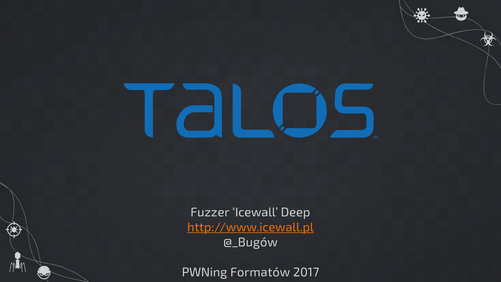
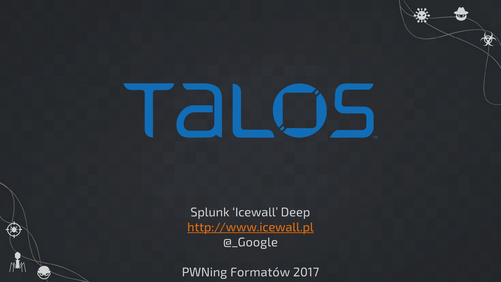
Fuzzer: Fuzzer -> Splunk
@_Bugów: @_Bugów -> @_Google
